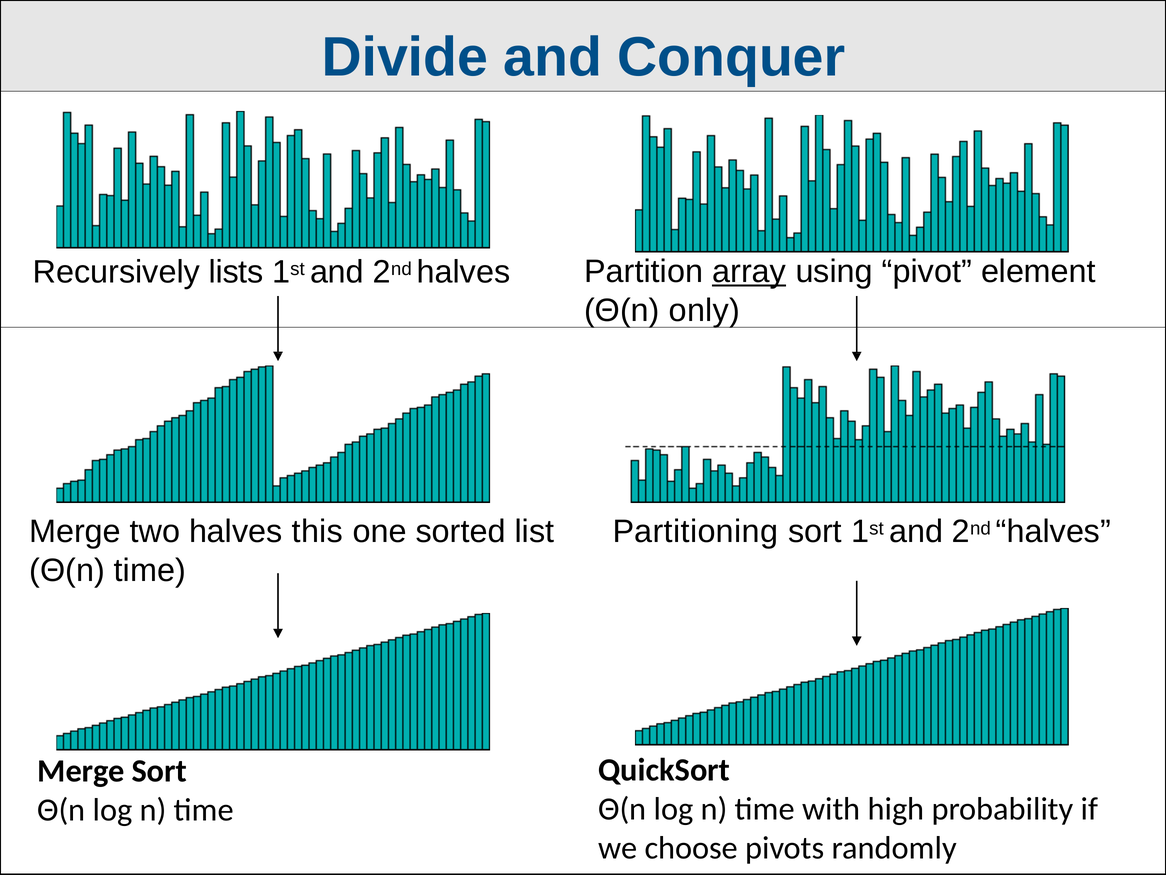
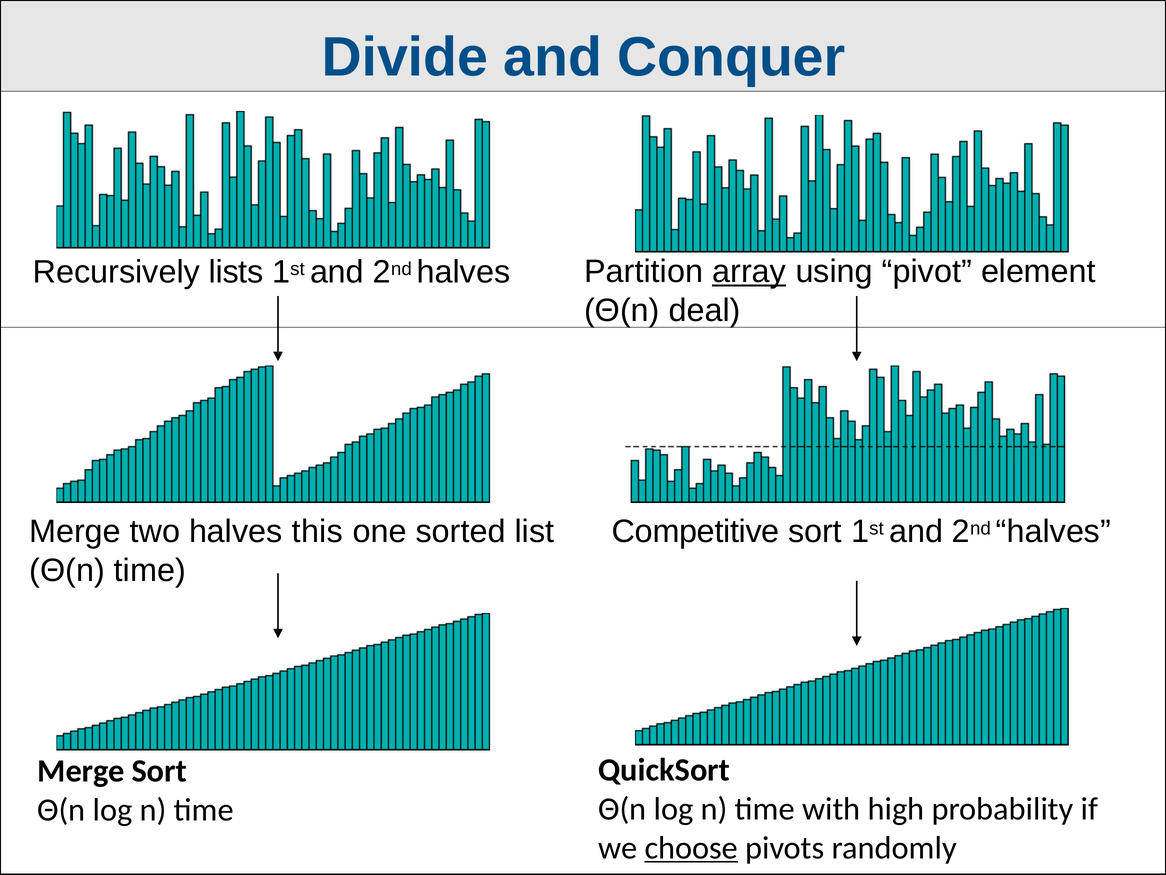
only: only -> deal
Partitioning: Partitioning -> Competitive
choose underline: none -> present
